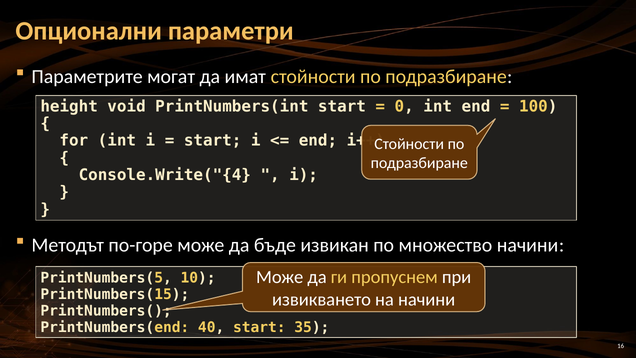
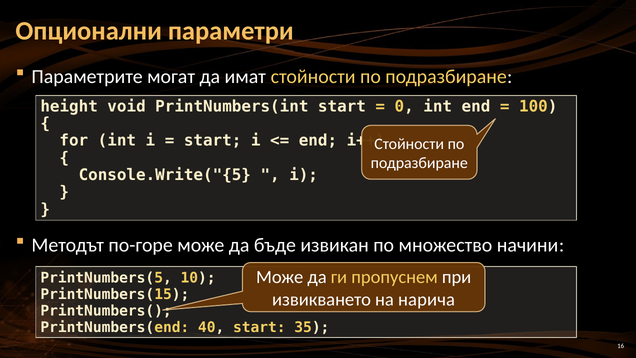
Console.Write("{4: Console.Write("{4 -> Console.Write("{5
на начини: начини -> нарича
